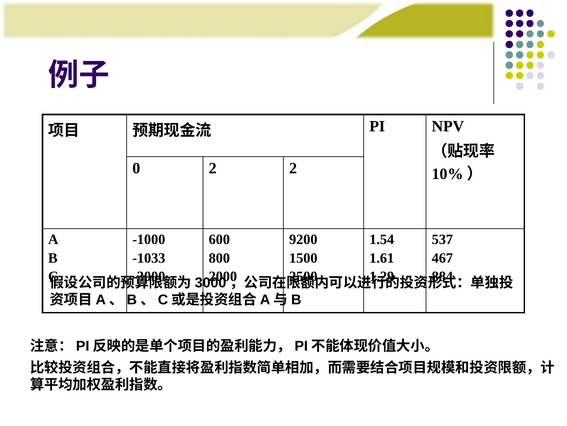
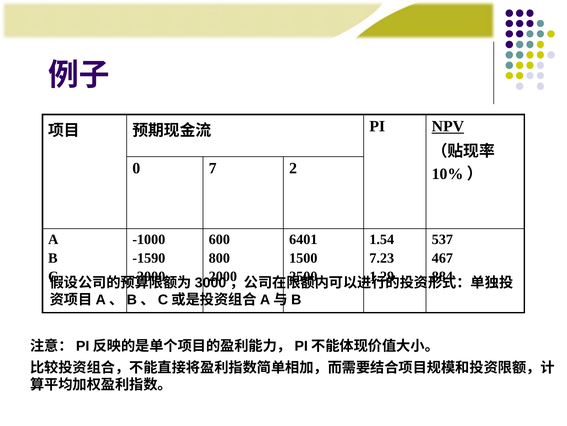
NPV underline: none -> present
0 2: 2 -> 7
9200: 9200 -> 6401
-1033: -1033 -> -1590
1.61: 1.61 -> 7.23
